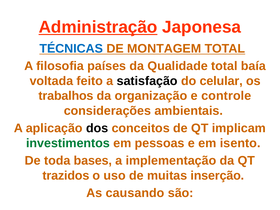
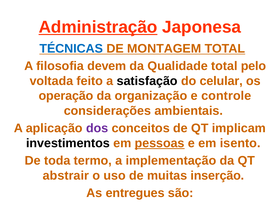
países: países -> devem
baía: baía -> pelo
trabalhos: trabalhos -> operação
dos colour: black -> purple
investimentos colour: green -> black
pessoas underline: none -> present
bases: bases -> termo
trazidos: trazidos -> abstrair
causando: causando -> entregues
